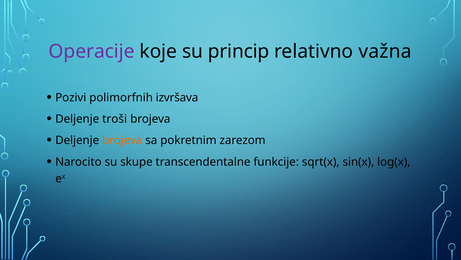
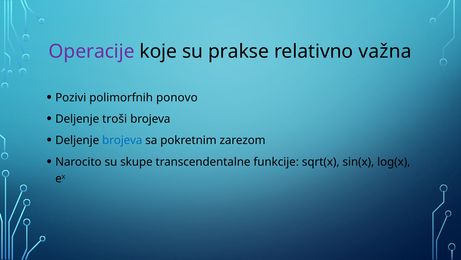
princip: princip -> prakse
izvršava: izvršava -> ponovo
brojeva at (122, 140) colour: orange -> blue
